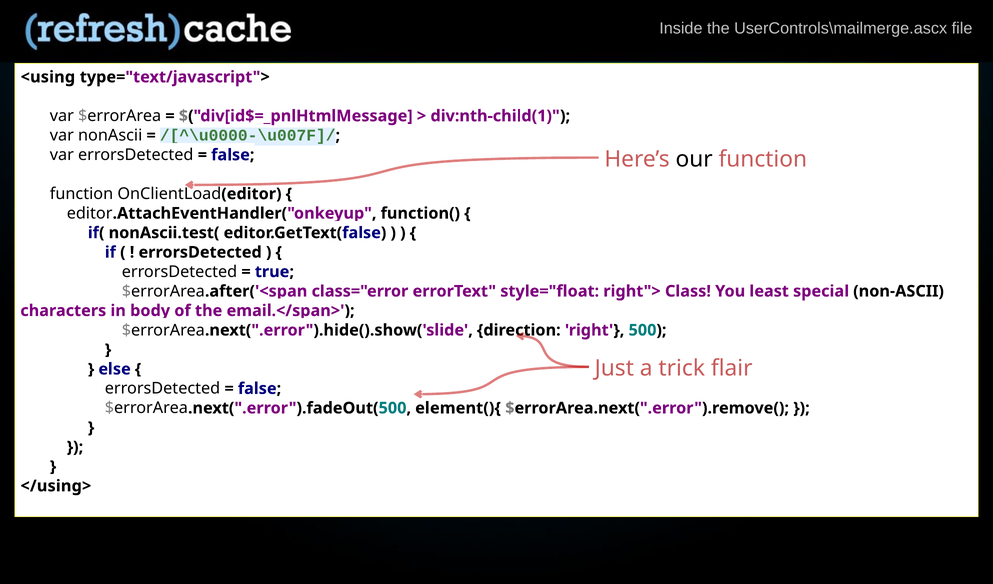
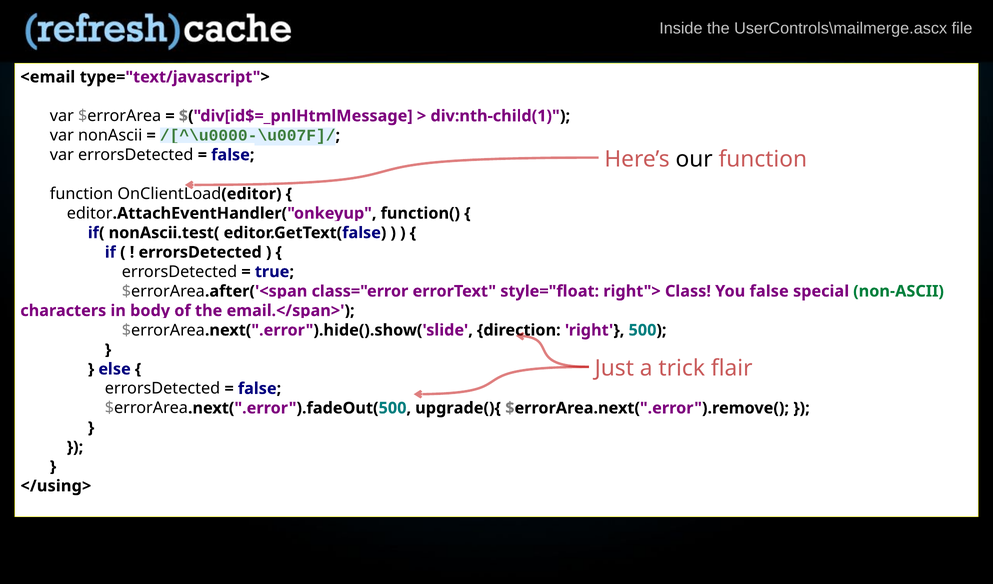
<using: <using -> <email
You least: least -> false
non-ASCII colour: black -> green
element(){: element(){ -> upgrade(){
